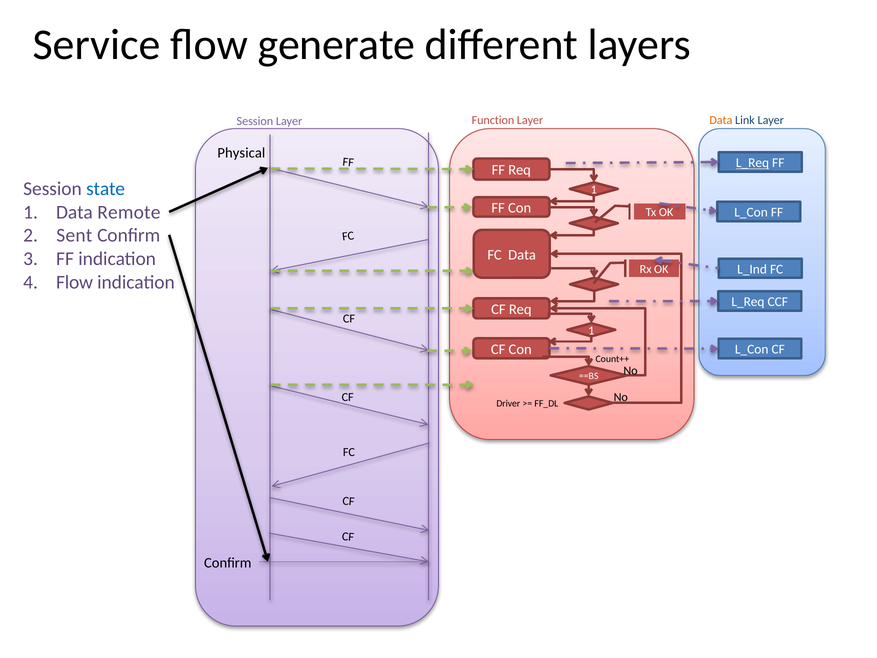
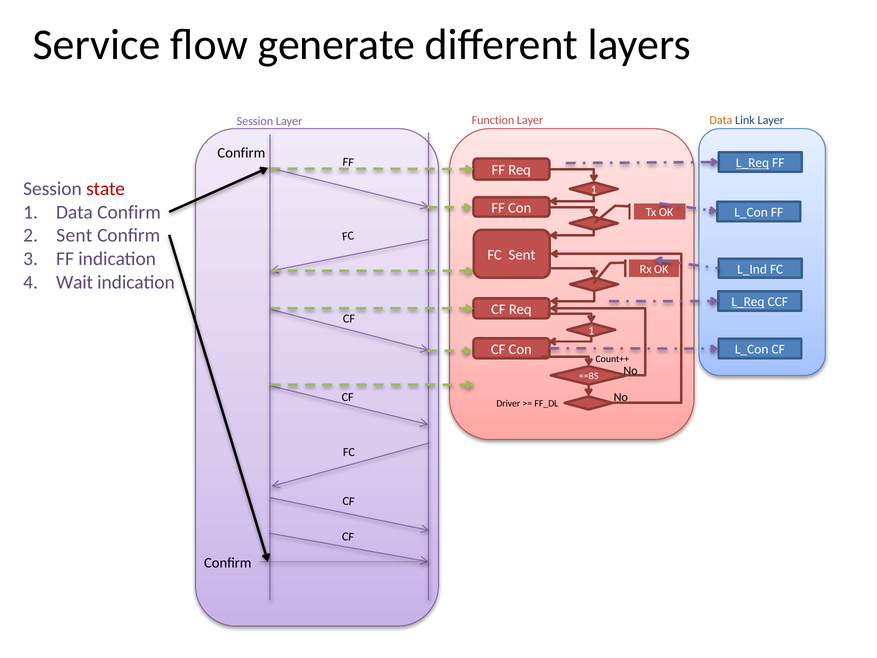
Physical at (241, 153): Physical -> Confirm
state colour: blue -> red
Data Remote: Remote -> Confirm
FC Data: Data -> Sent
Flow at (75, 282): Flow -> Wait
L_Req at (748, 302) underline: none -> present
